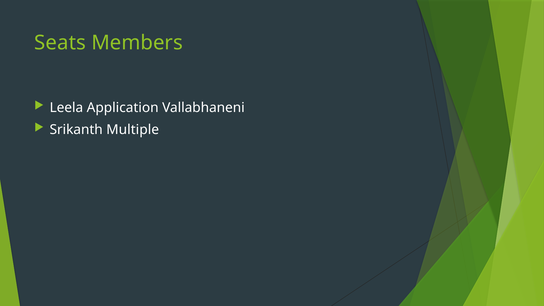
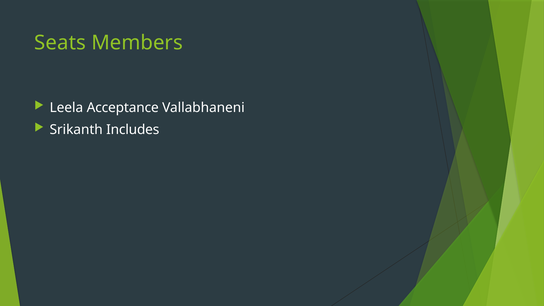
Application: Application -> Acceptance
Multiple: Multiple -> Includes
